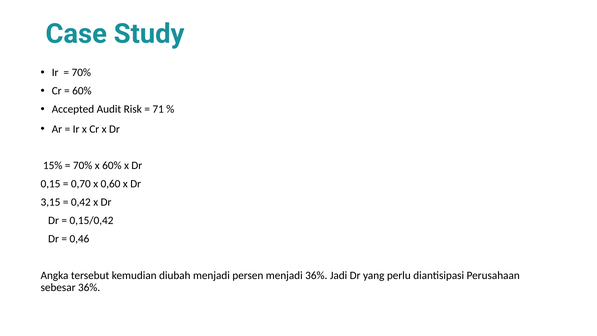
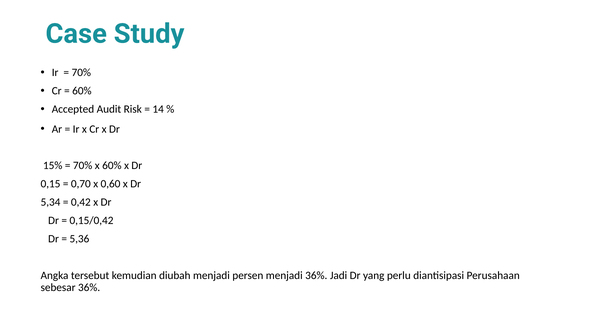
71: 71 -> 14
3,15: 3,15 -> 5,34
0,46: 0,46 -> 5,36
